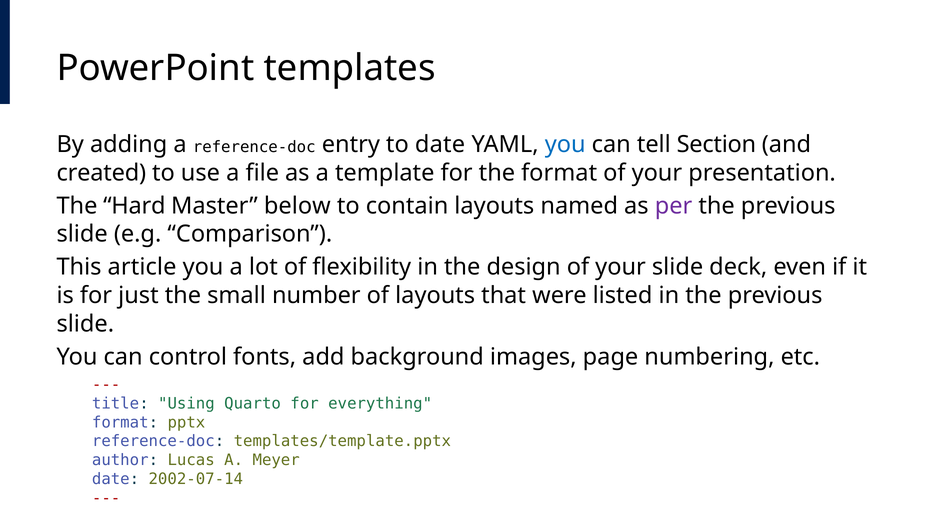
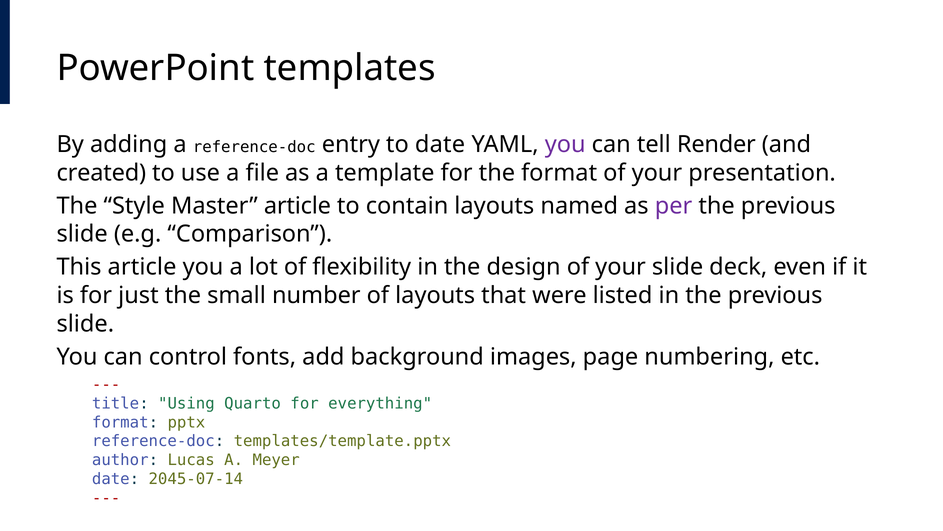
you at (565, 144) colour: blue -> purple
Section: Section -> Render
Hard: Hard -> Style
Master below: below -> article
2002-07-14: 2002-07-14 -> 2045-07-14
